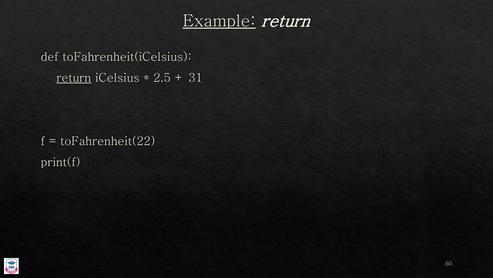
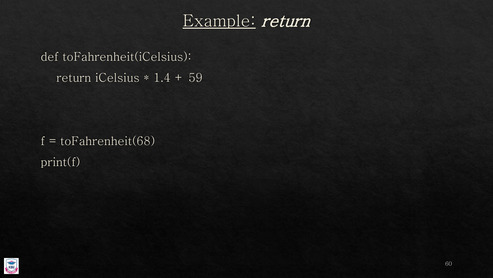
return at (74, 78) underline: present -> none
2.5: 2.5 -> 1.4
31: 31 -> 59
toFahrenheit(22: toFahrenheit(22 -> toFahrenheit(68
